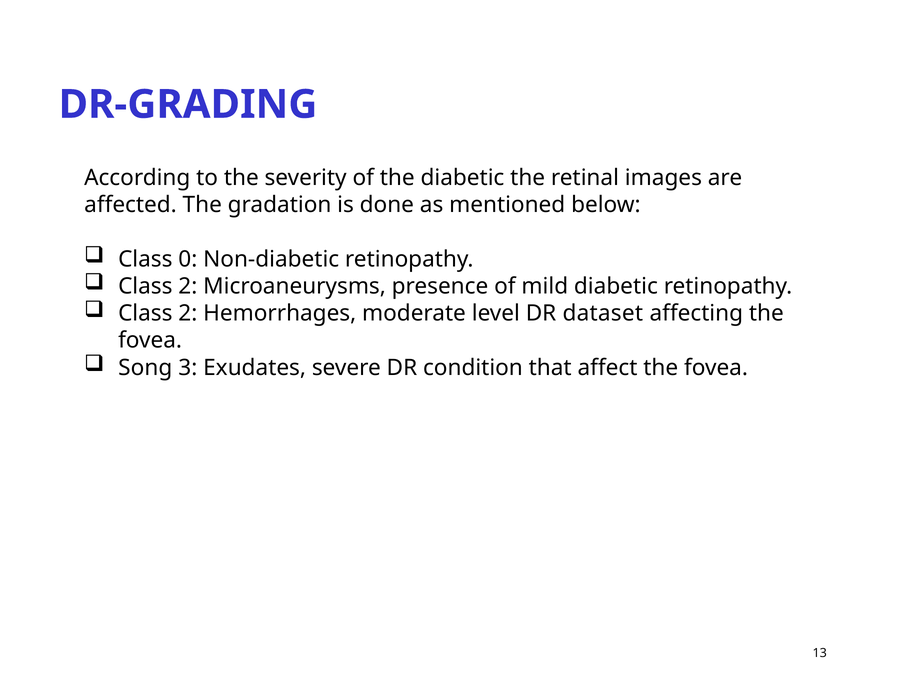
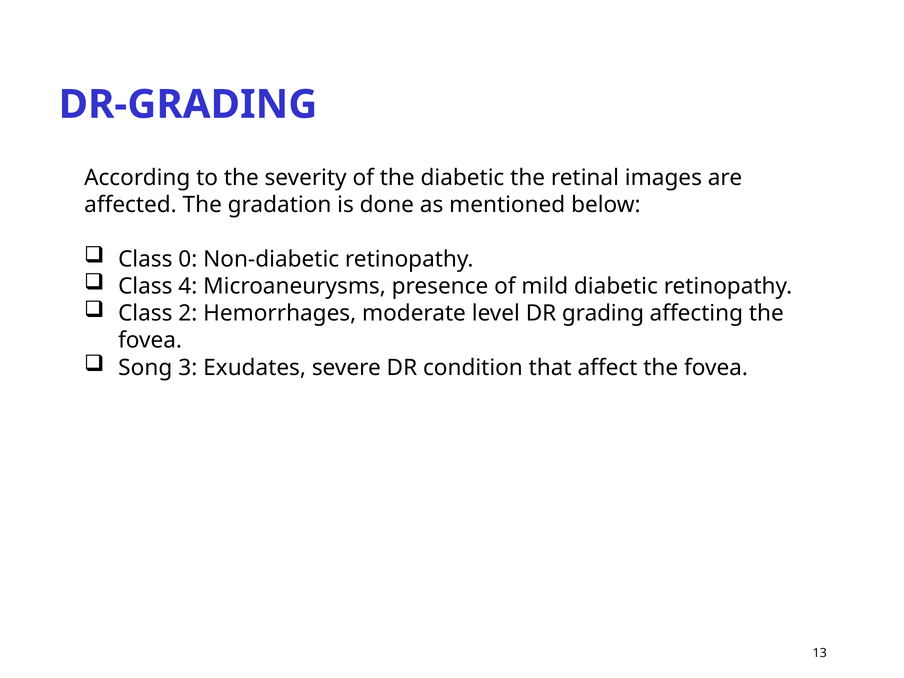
2 at (188, 286): 2 -> 4
dataset: dataset -> grading
